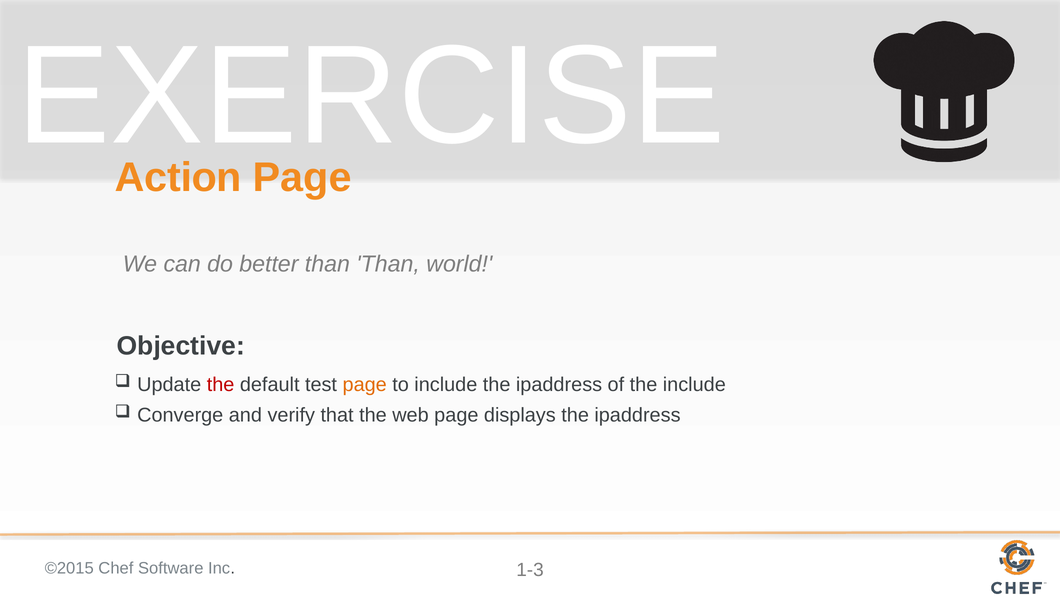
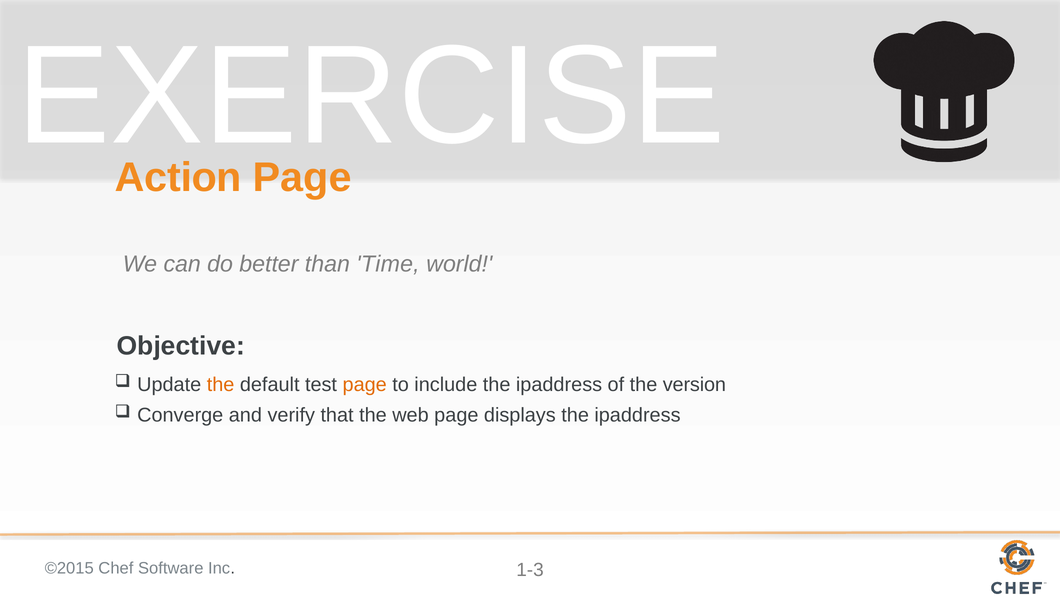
than Than: Than -> Time
the at (221, 385) colour: red -> orange
the include: include -> version
